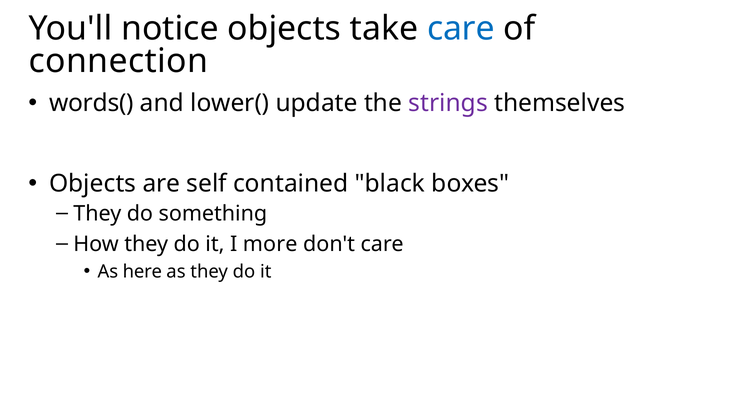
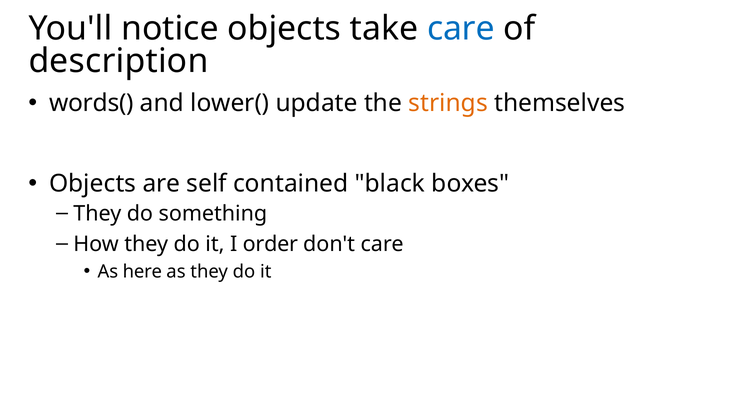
connection: connection -> description
strings colour: purple -> orange
more: more -> order
